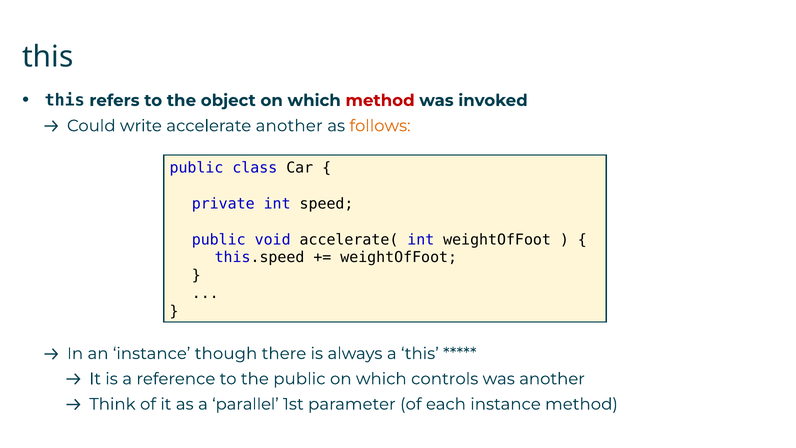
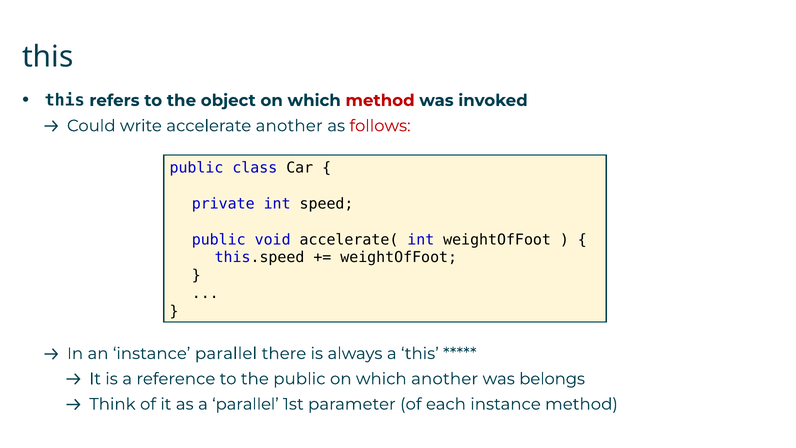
follows colour: orange -> red
instance though: though -> parallel
which controls: controls -> another
was another: another -> belongs
